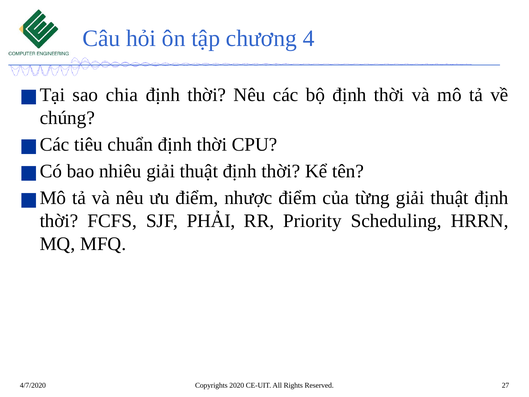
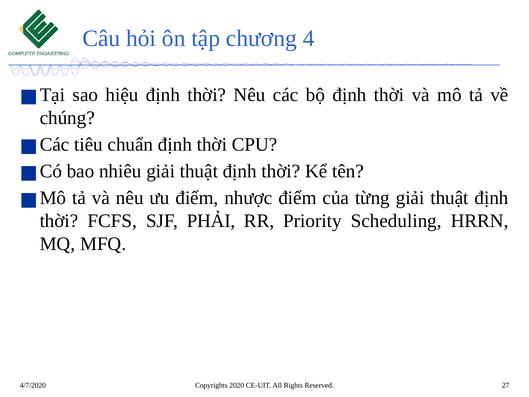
chia: chia -> hiệu
